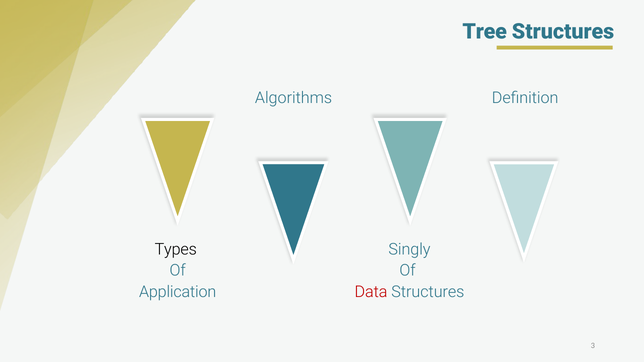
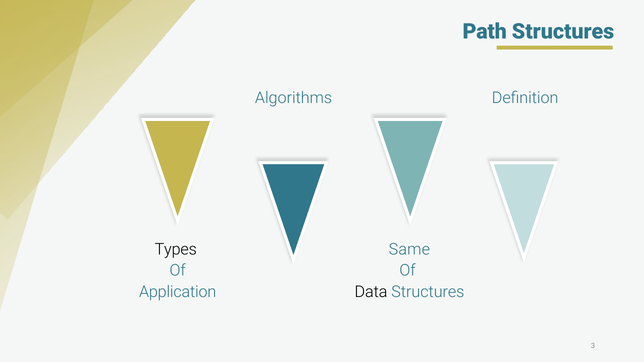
Tree: Tree -> Path
Singly: Singly -> Same
Data colour: red -> black
